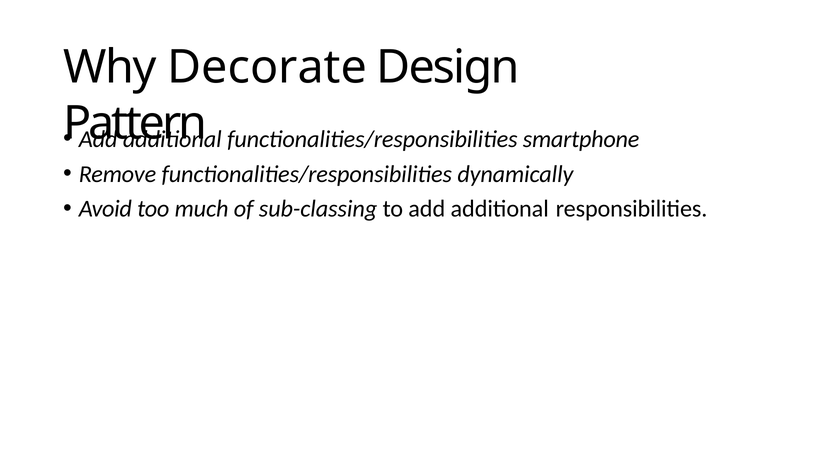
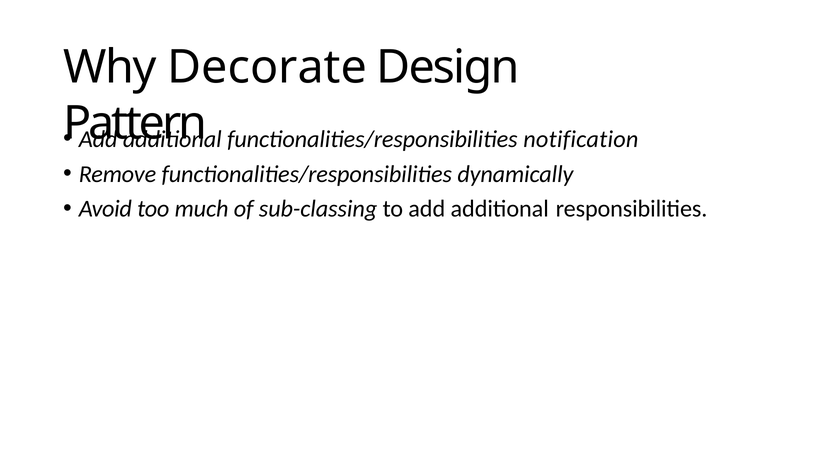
smartphone: smartphone -> notification
